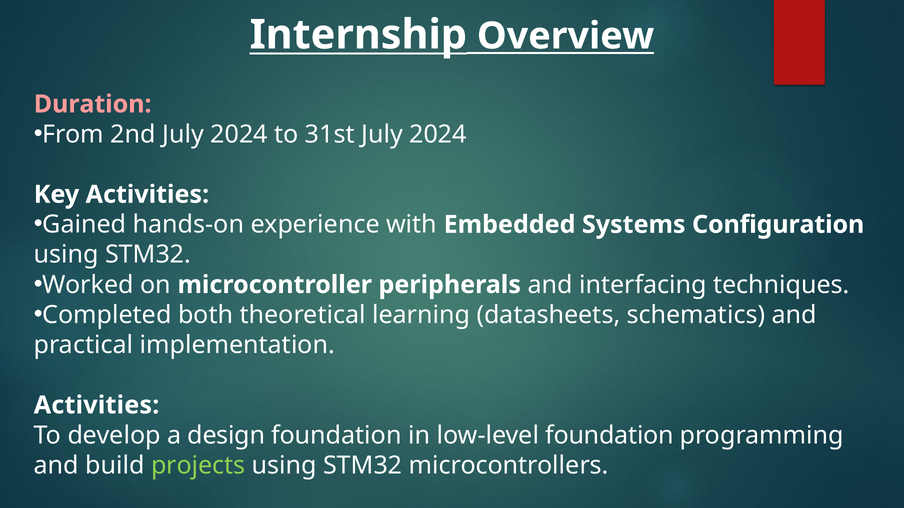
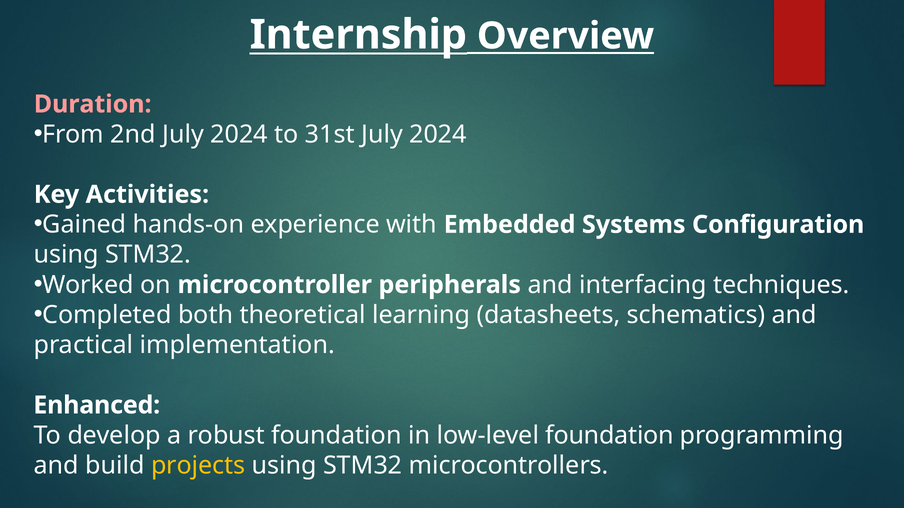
Activities at (97, 406): Activities -> Enhanced
design: design -> robust
projects colour: light green -> yellow
